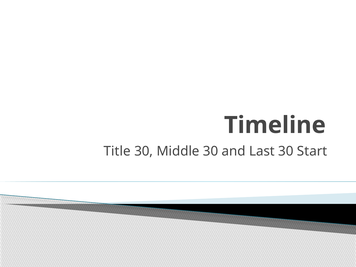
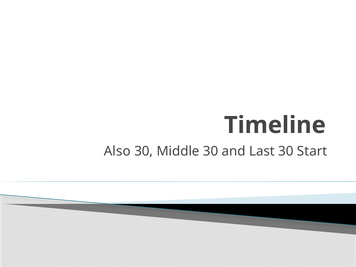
Title: Title -> Also
